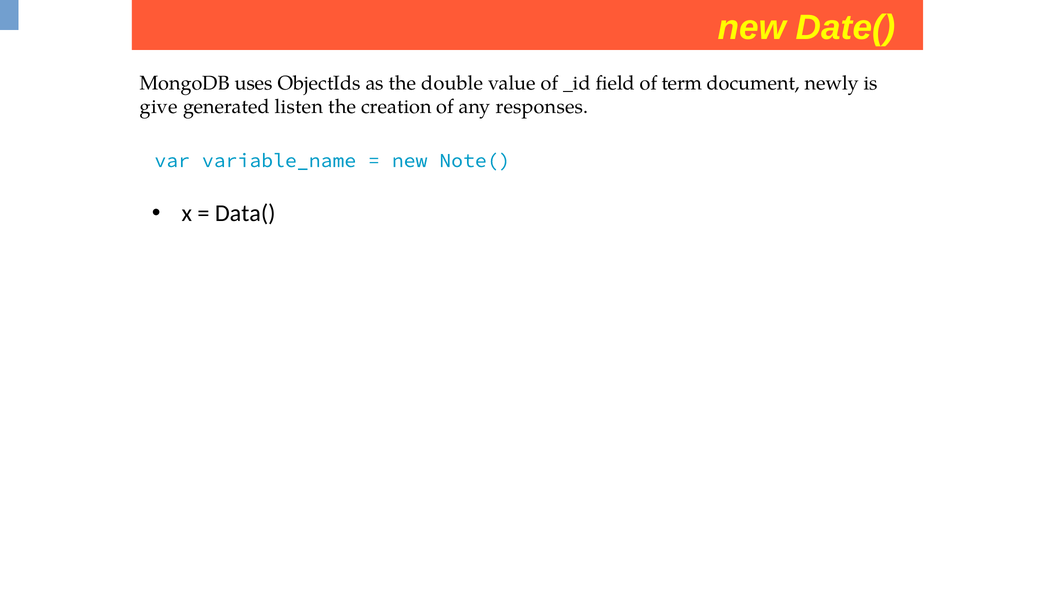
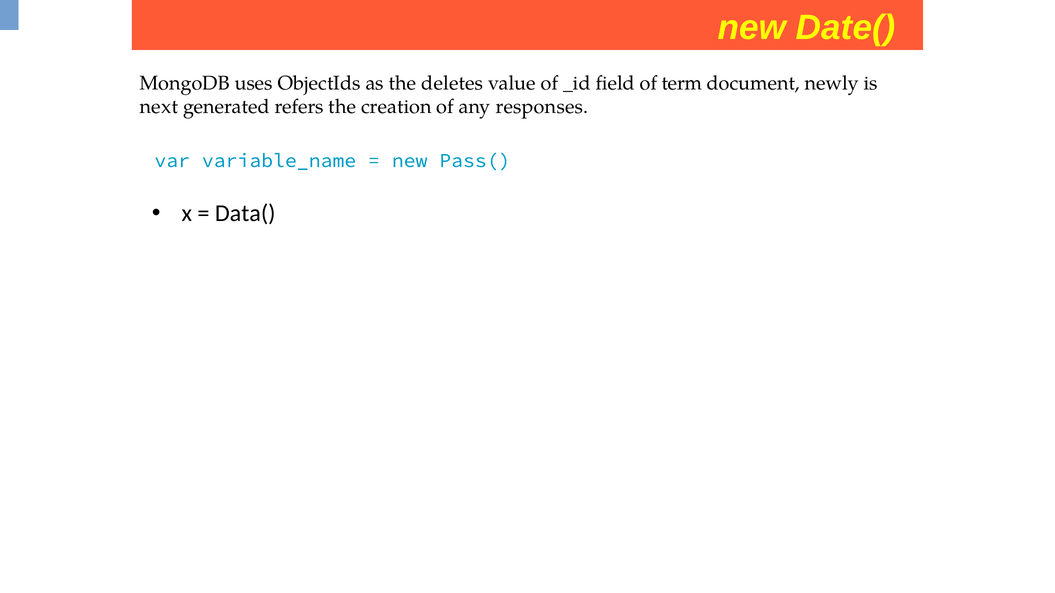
double: double -> deletes
give: give -> next
listen: listen -> refers
Note(: Note( -> Pass(
